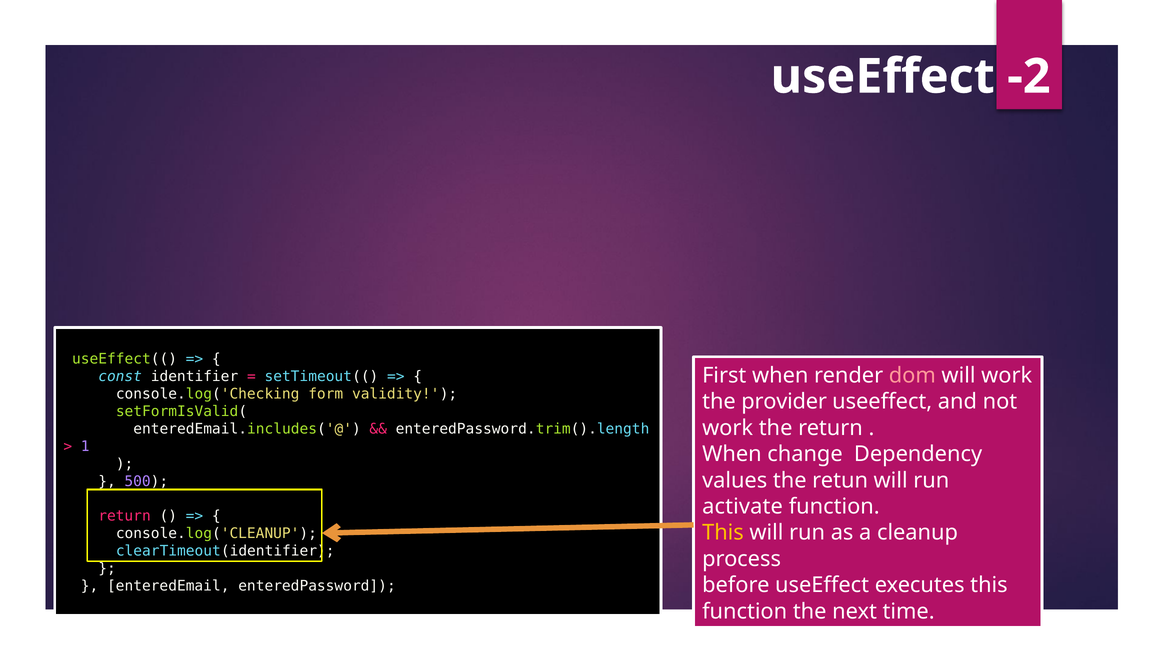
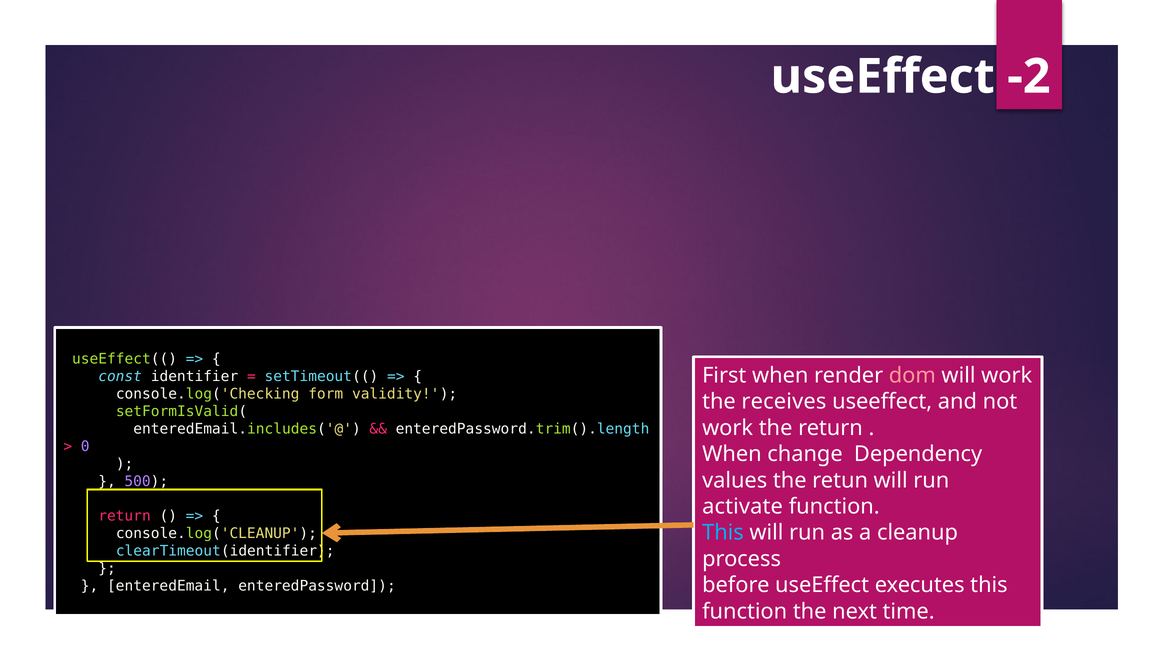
provider: provider -> receives
1: 1 -> 0
This at (723, 533) colour: yellow -> light blue
